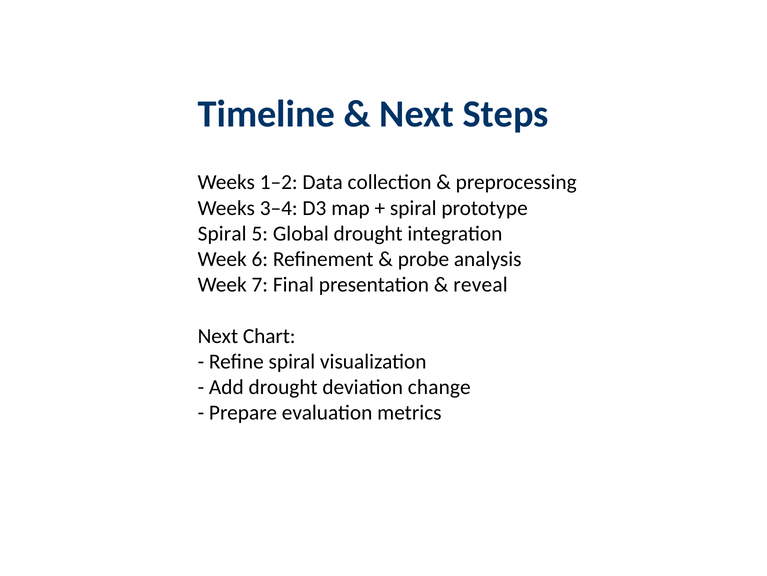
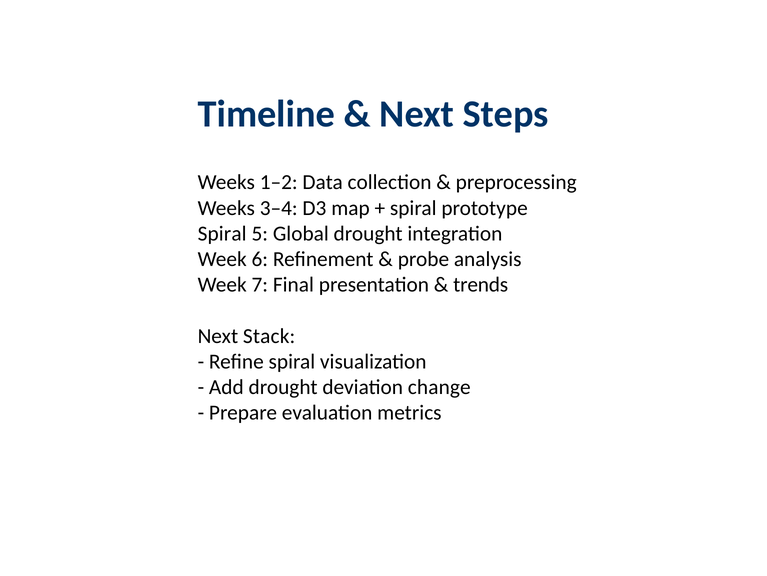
reveal: reveal -> trends
Chart: Chart -> Stack
